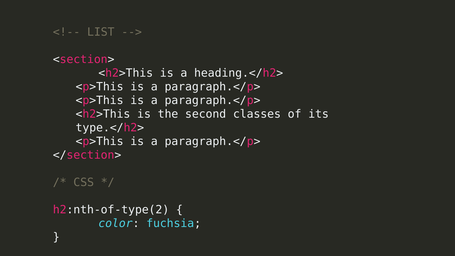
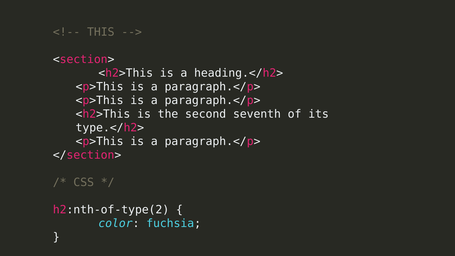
LIST: LIST -> THIS
classes: classes -> seventh
